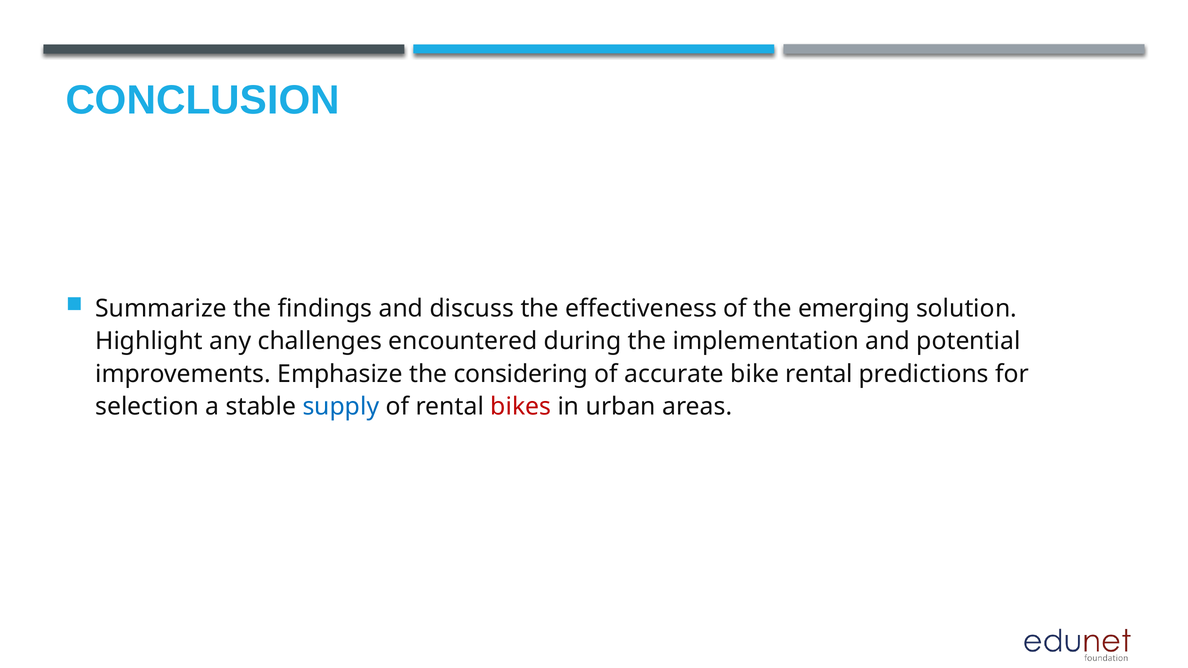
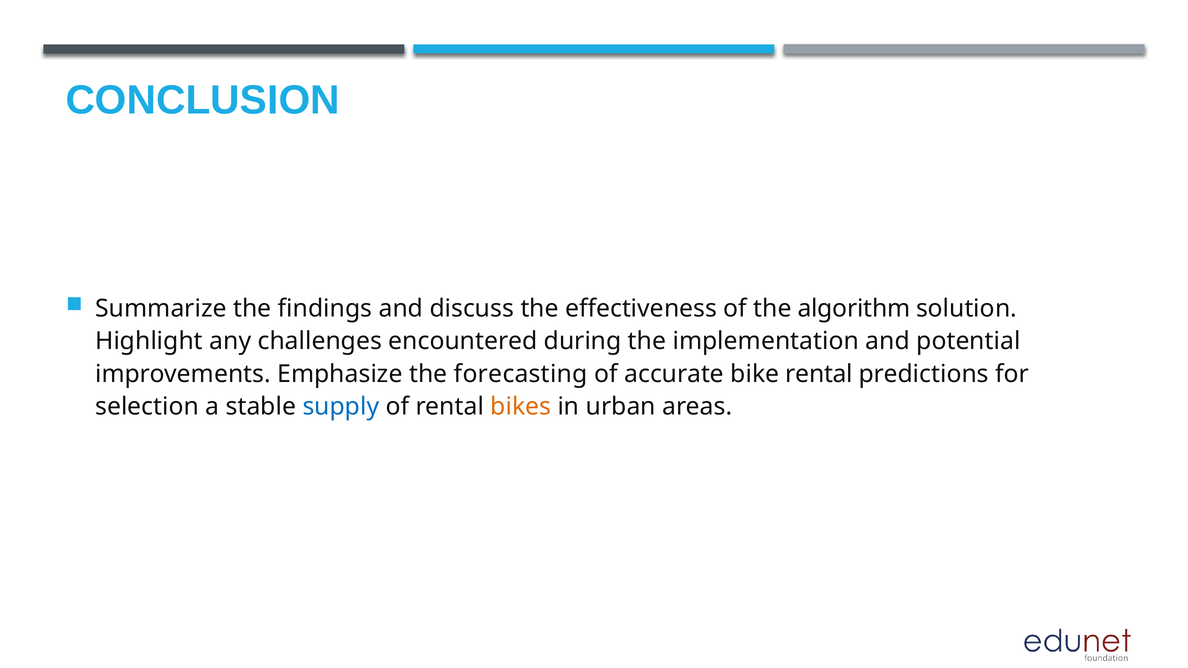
emerging: emerging -> algorithm
considering: considering -> forecasting
bikes colour: red -> orange
